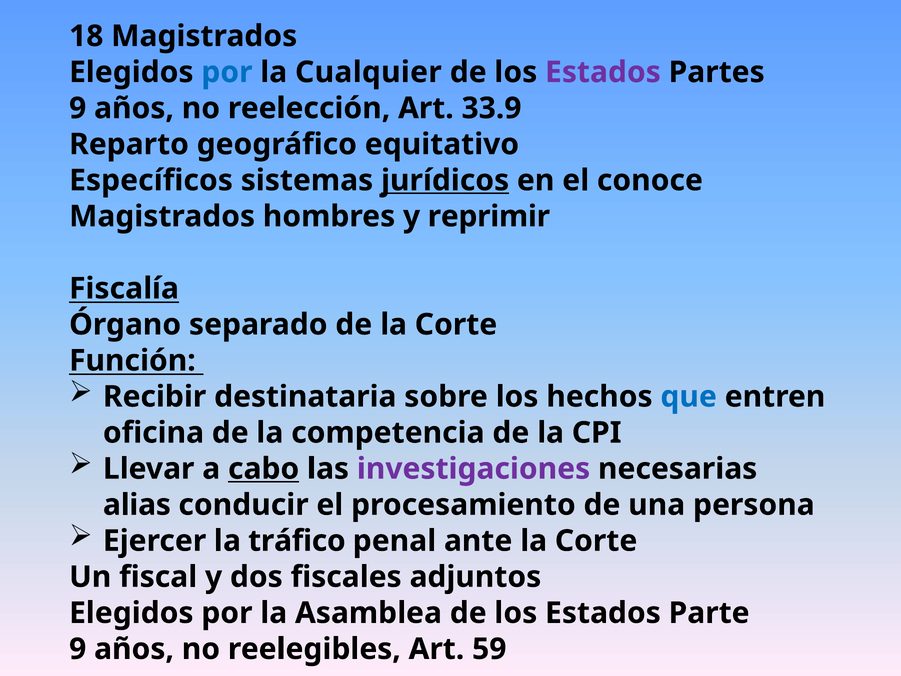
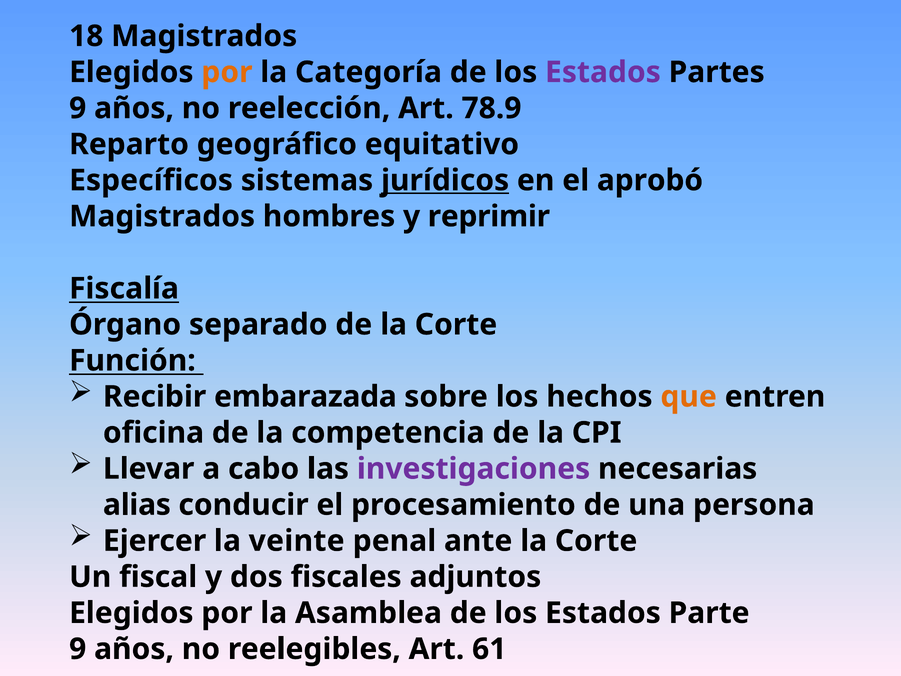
por at (227, 72) colour: blue -> orange
Cualquier: Cualquier -> Categoría
33.9: 33.9 -> 78.9
conoce: conoce -> aprobó
destinataria: destinataria -> embarazada
que colour: blue -> orange
cabo underline: present -> none
tráfico: tráfico -> veinte
59: 59 -> 61
